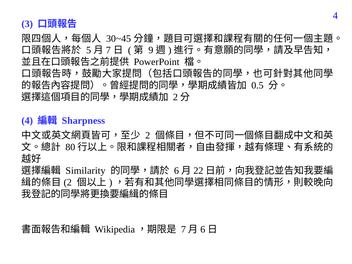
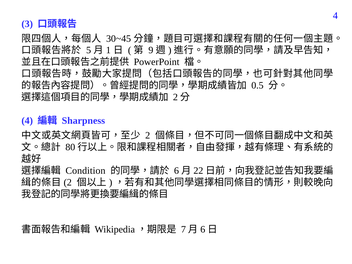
7: 7 -> 1
Similarity: Similarity -> Condition
